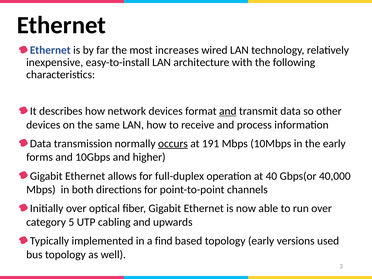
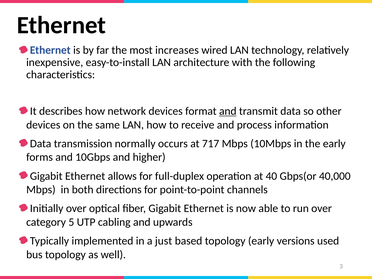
occurs underline: present -> none
191: 191 -> 717
find: find -> just
